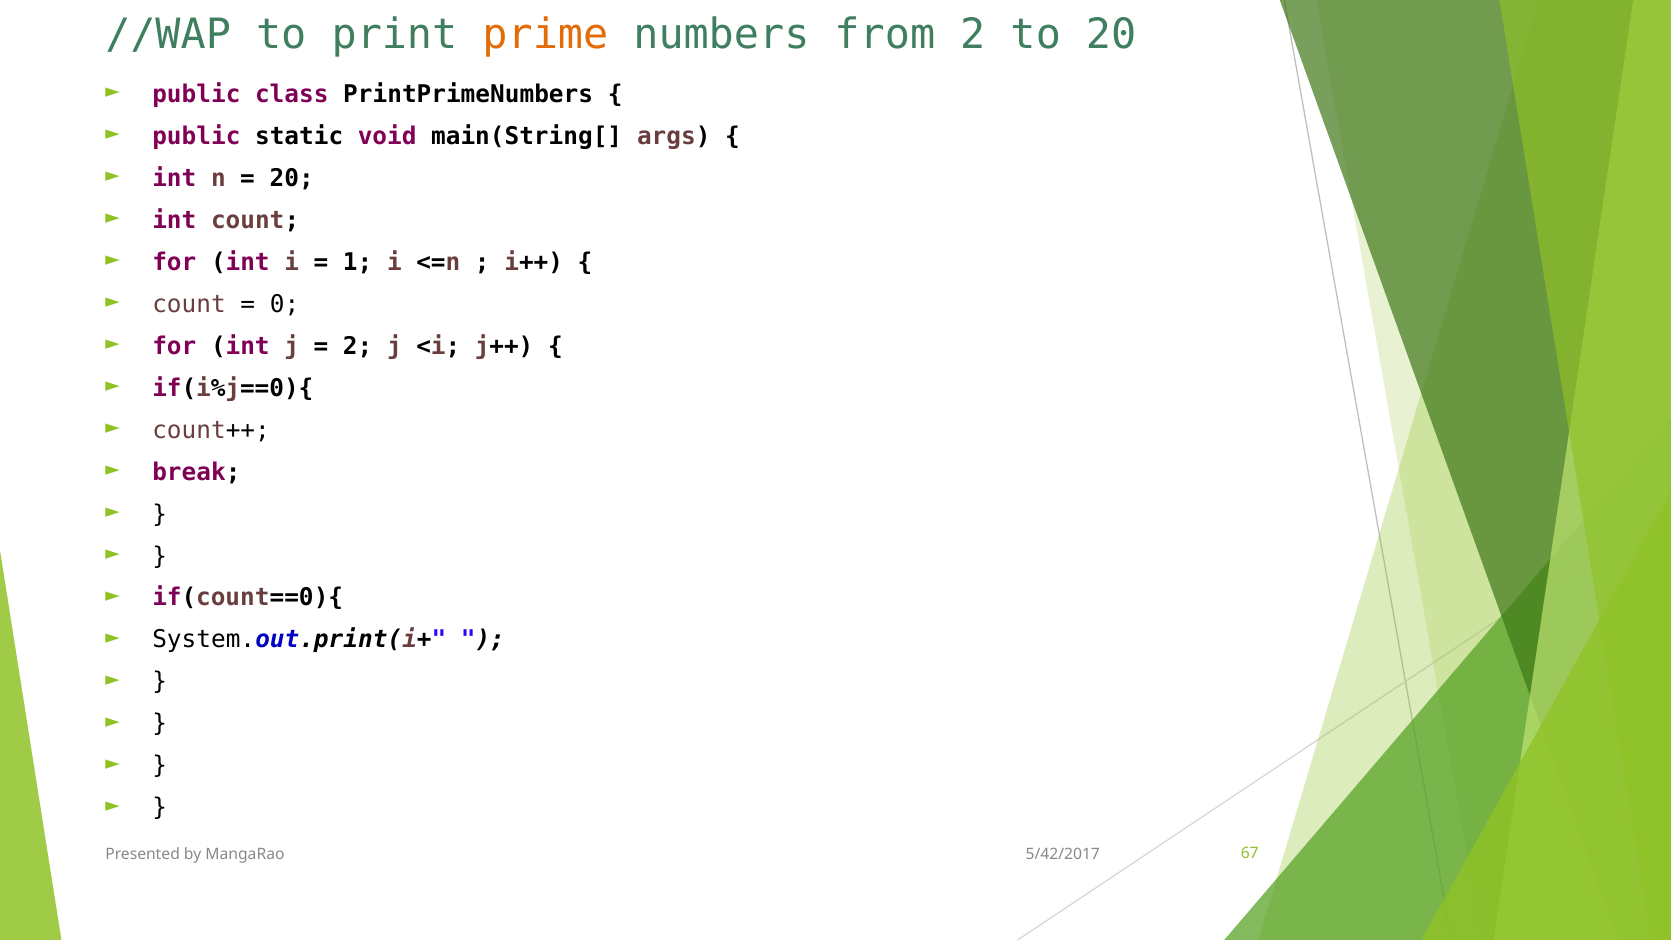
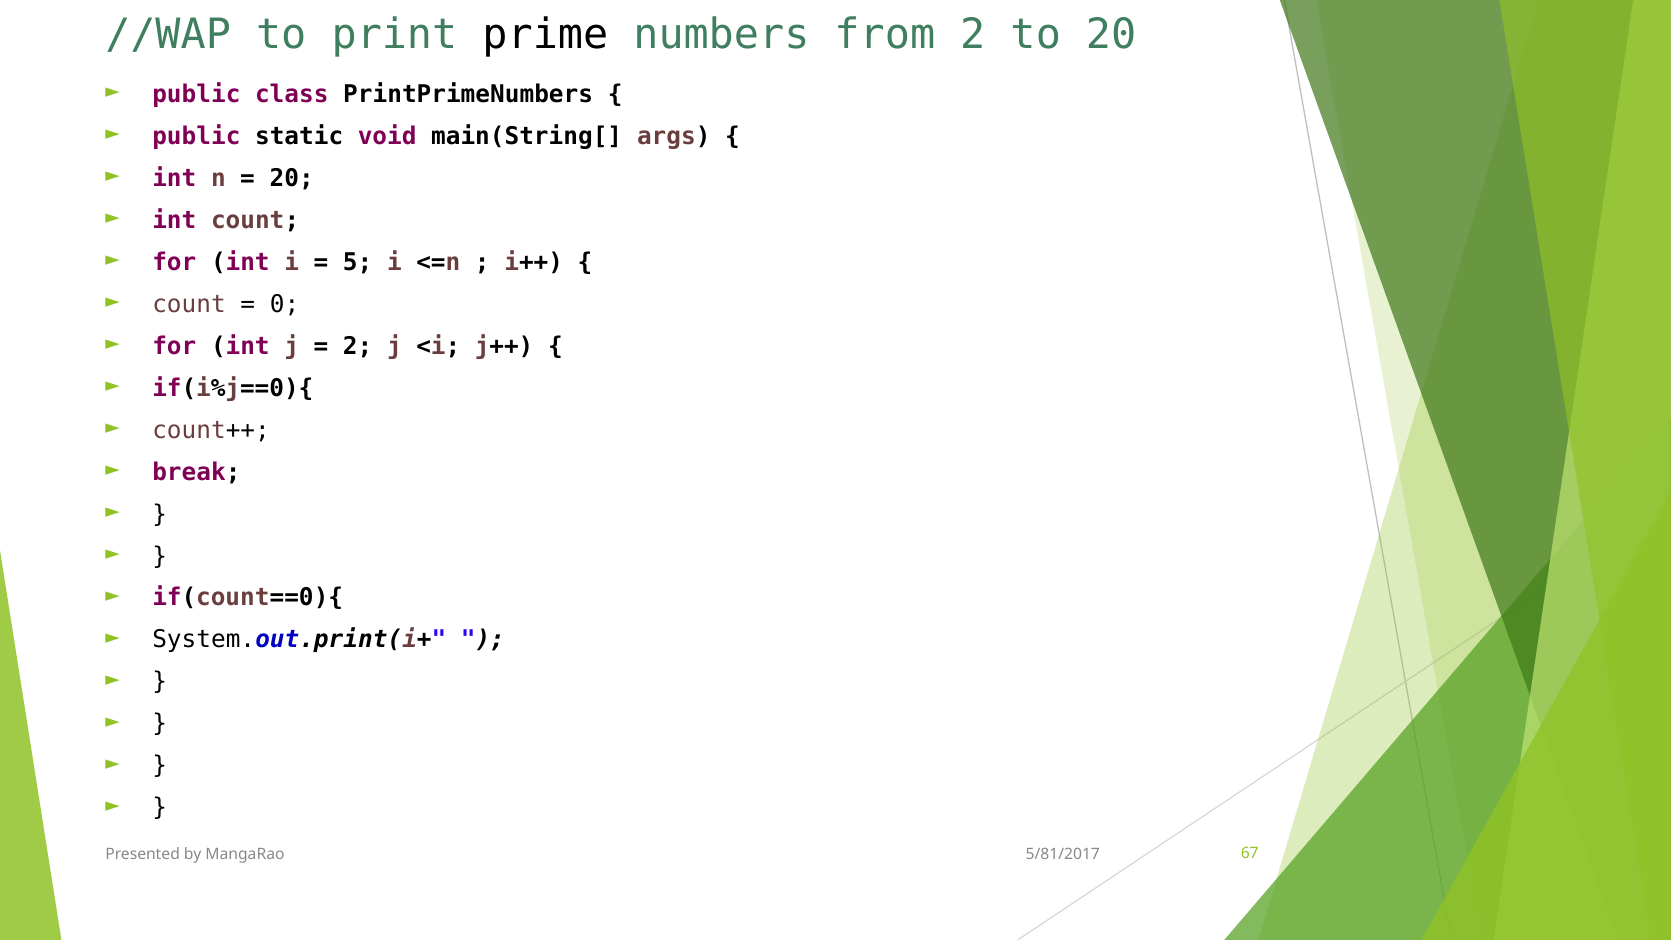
prime colour: orange -> black
1: 1 -> 5
5/42/2017: 5/42/2017 -> 5/81/2017
